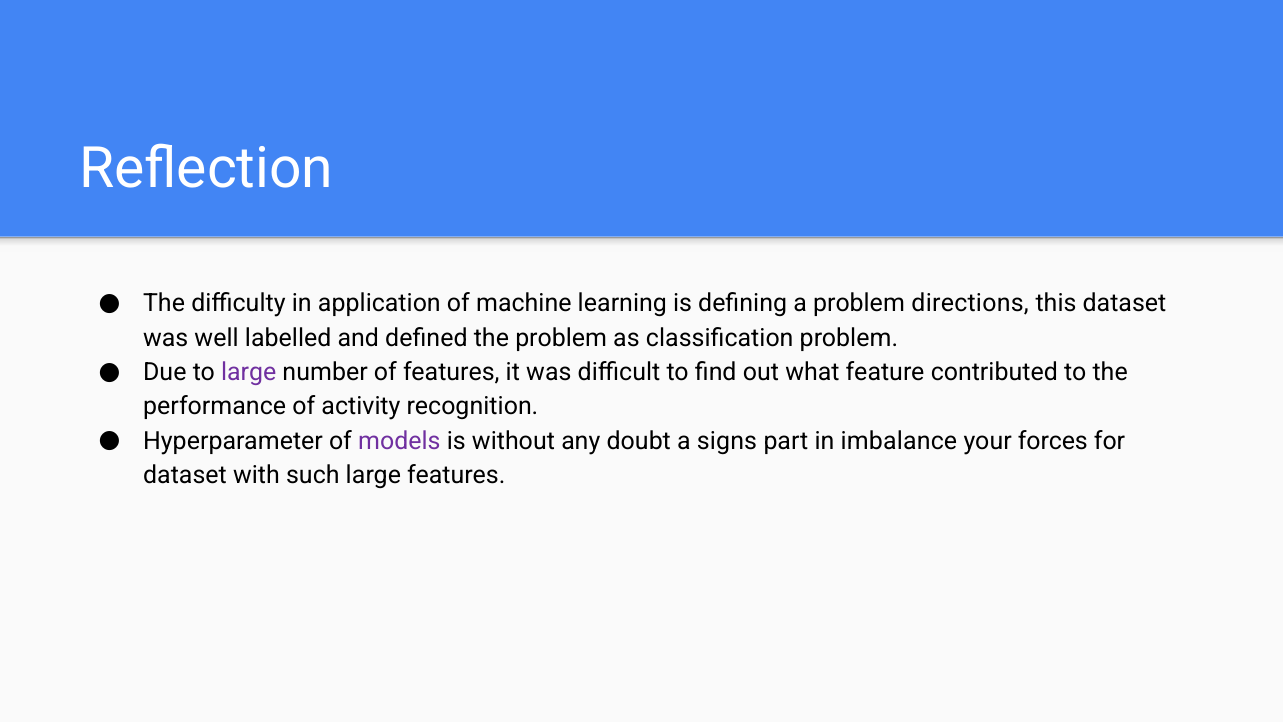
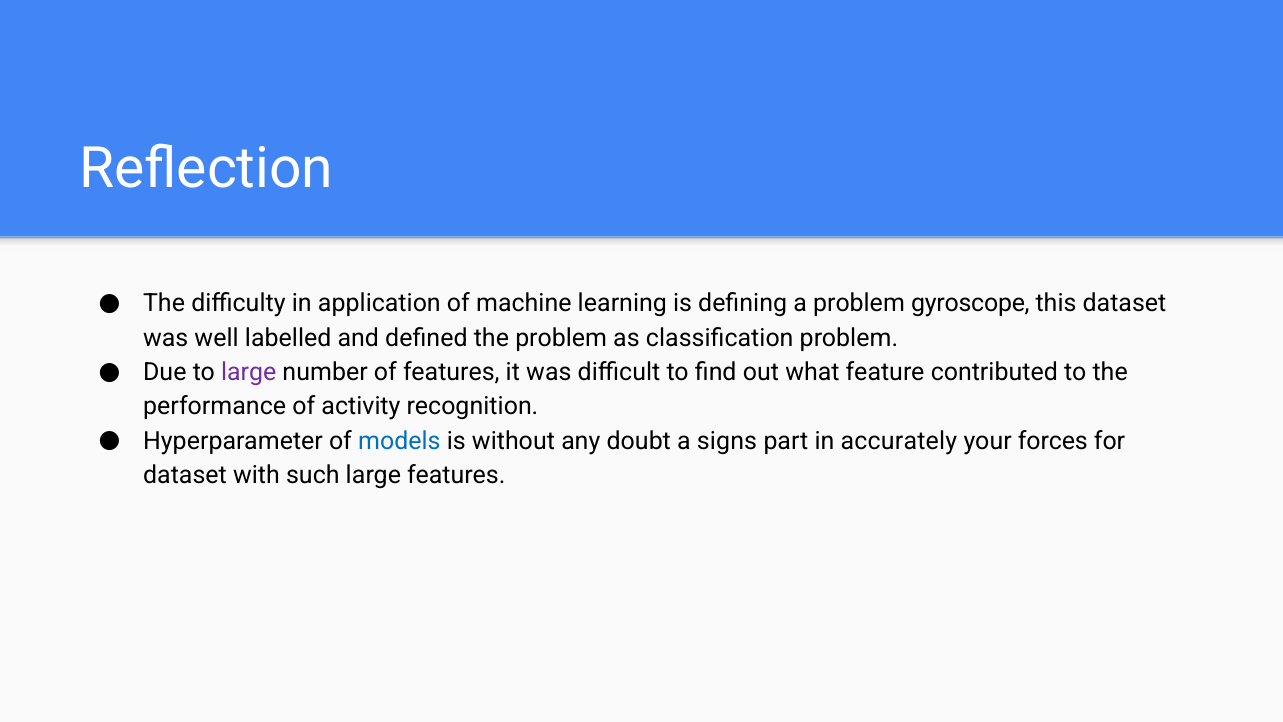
directions: directions -> gyroscope
models colour: purple -> blue
imbalance: imbalance -> accurately
